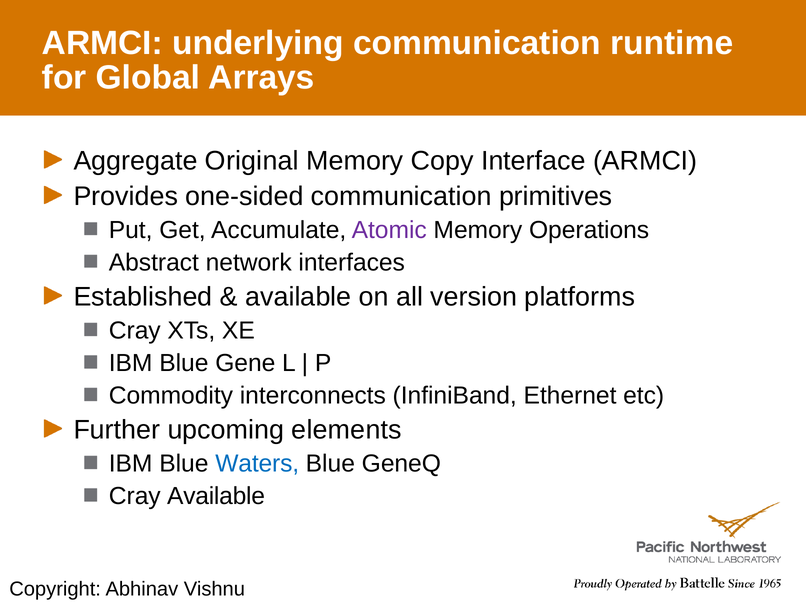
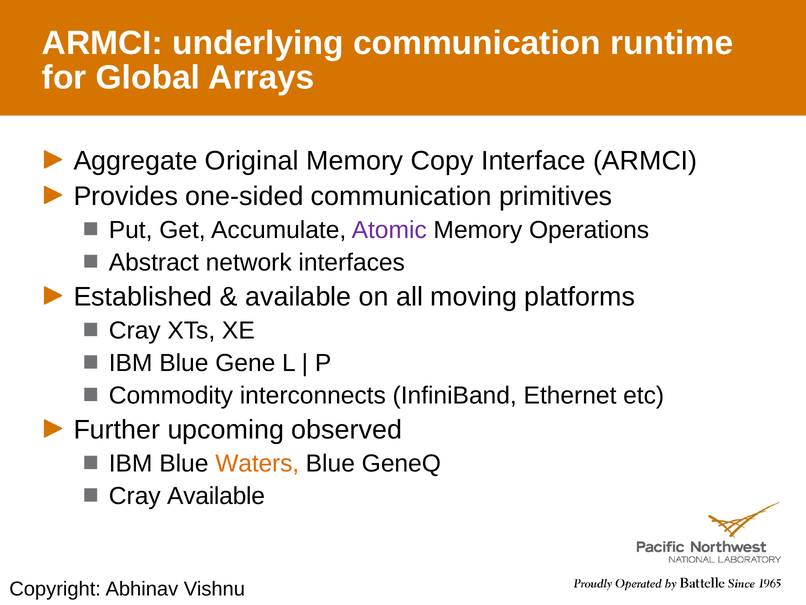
version: version -> moving
elements: elements -> observed
Waters colour: blue -> orange
